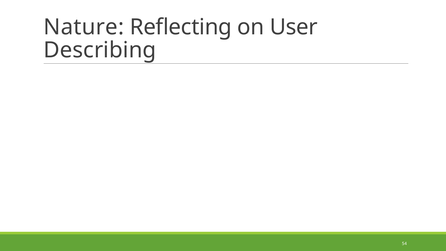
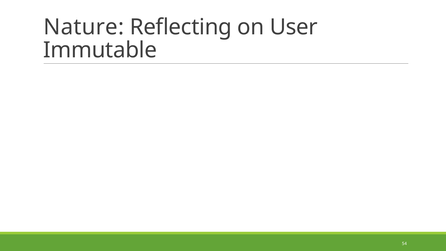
Describing: Describing -> Immutable
